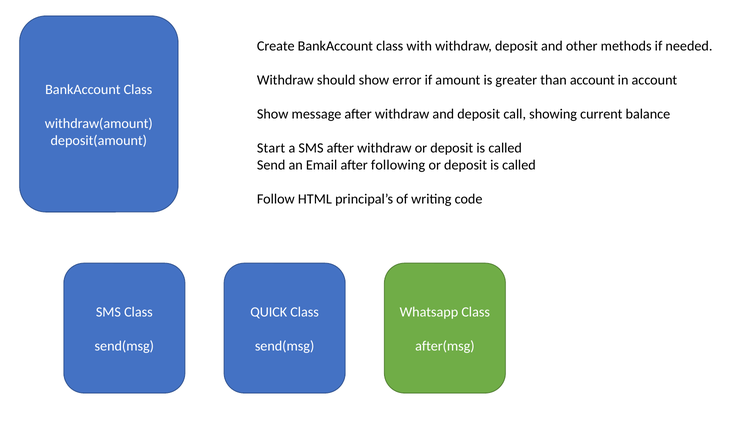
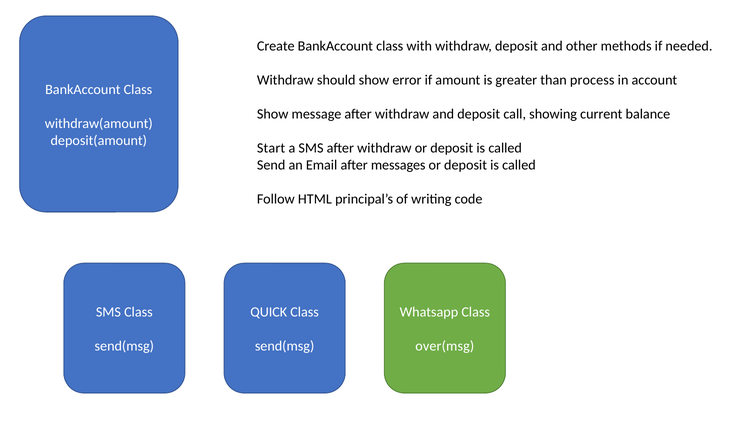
than account: account -> process
following: following -> messages
after(msg: after(msg -> over(msg
